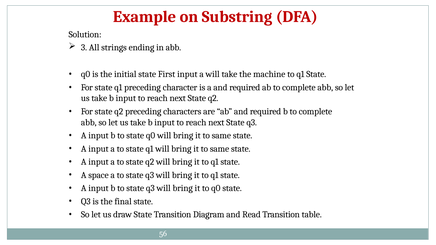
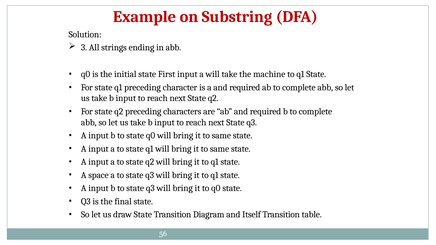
Read: Read -> Itself
